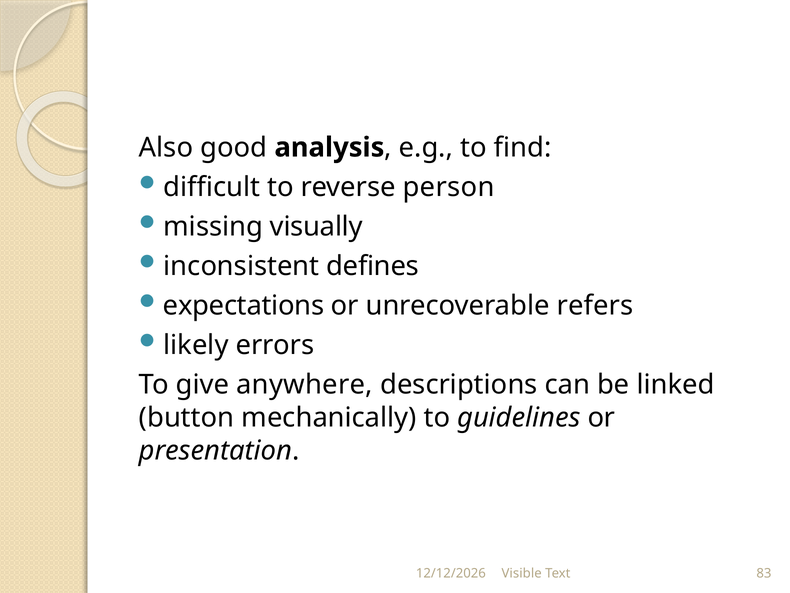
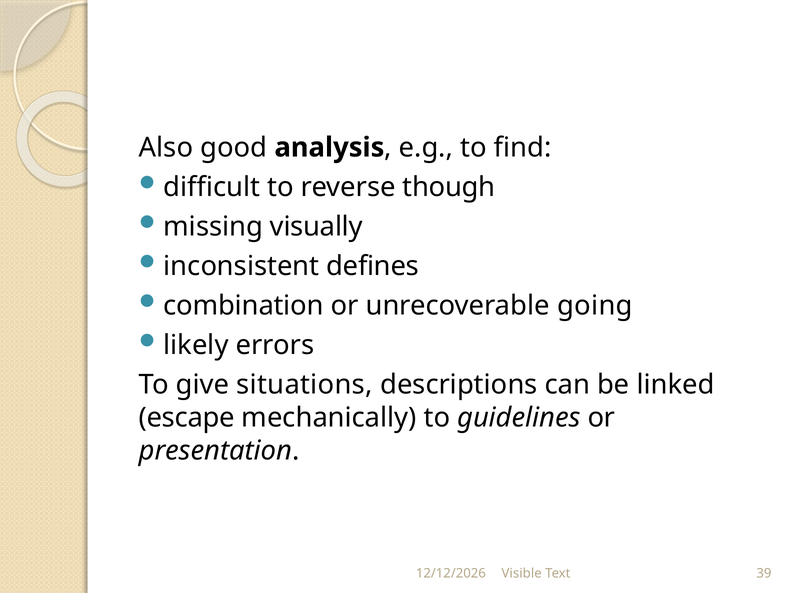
person: person -> though
expectations: expectations -> combination
refers: refers -> going
anywhere: anywhere -> situations
button: button -> escape
83: 83 -> 39
